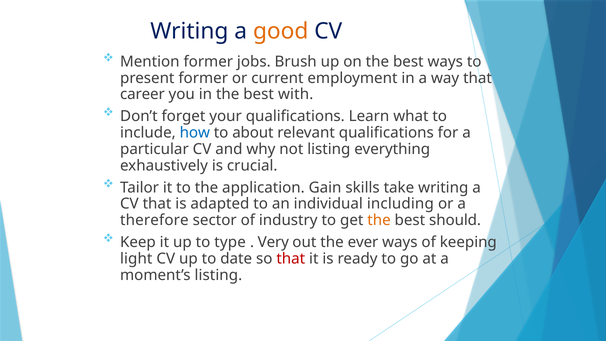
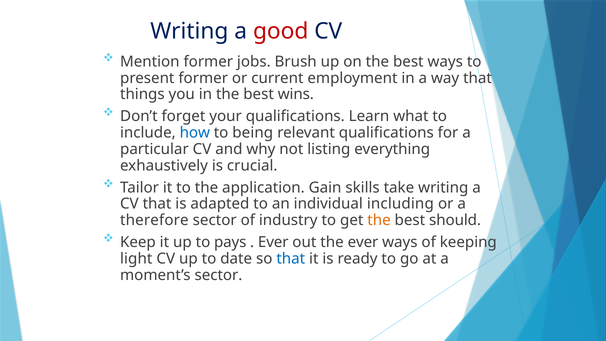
good colour: orange -> red
career: career -> things
with: with -> wins
about: about -> being
type: type -> pays
Very at (273, 242): Very -> Ever
that at (291, 259) colour: red -> blue
moment’s listing: listing -> sector
